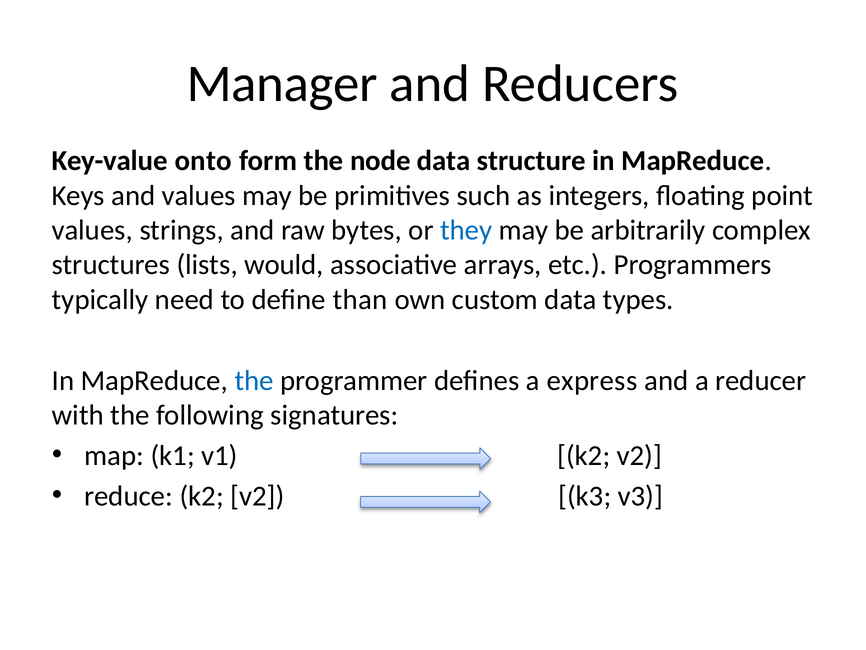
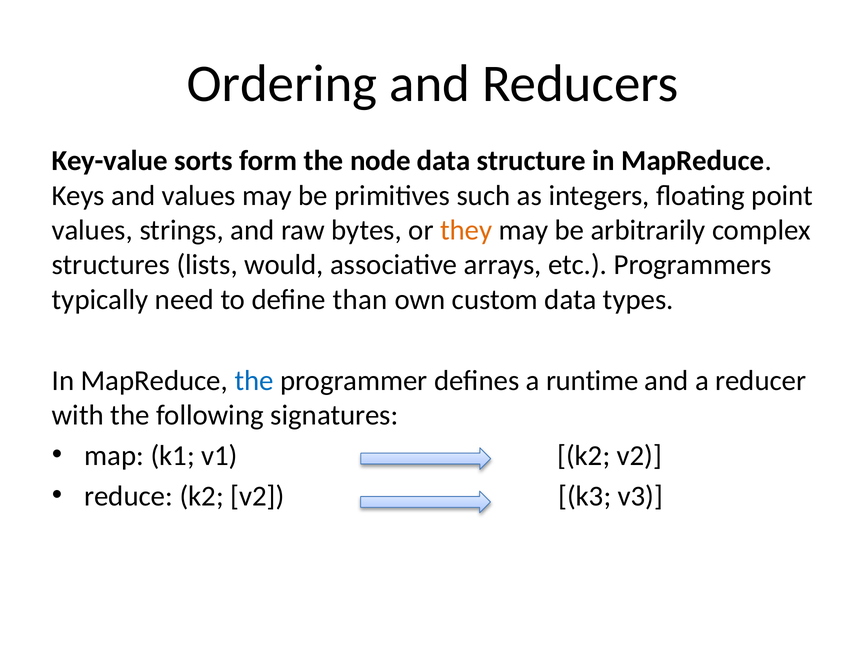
Manager: Manager -> Ordering
onto: onto -> sorts
they colour: blue -> orange
express: express -> runtime
